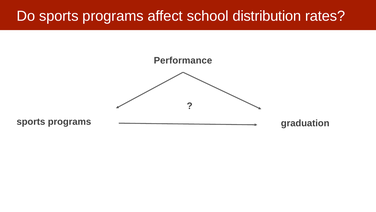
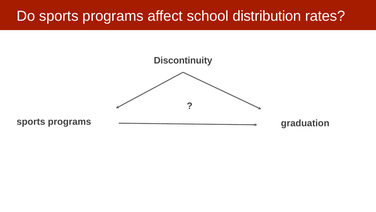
Performance: Performance -> Discontinuity
